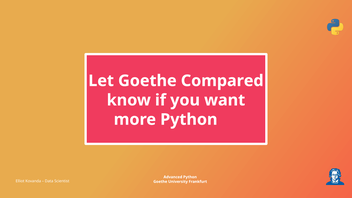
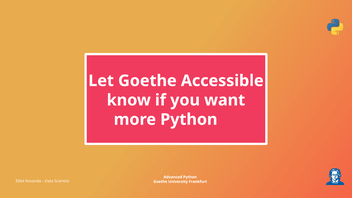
Compared: Compared -> Accessible
